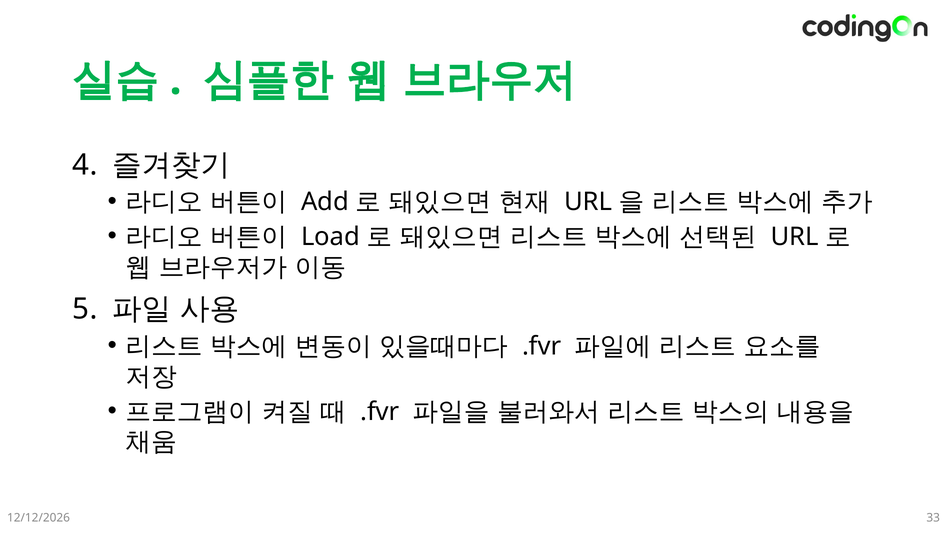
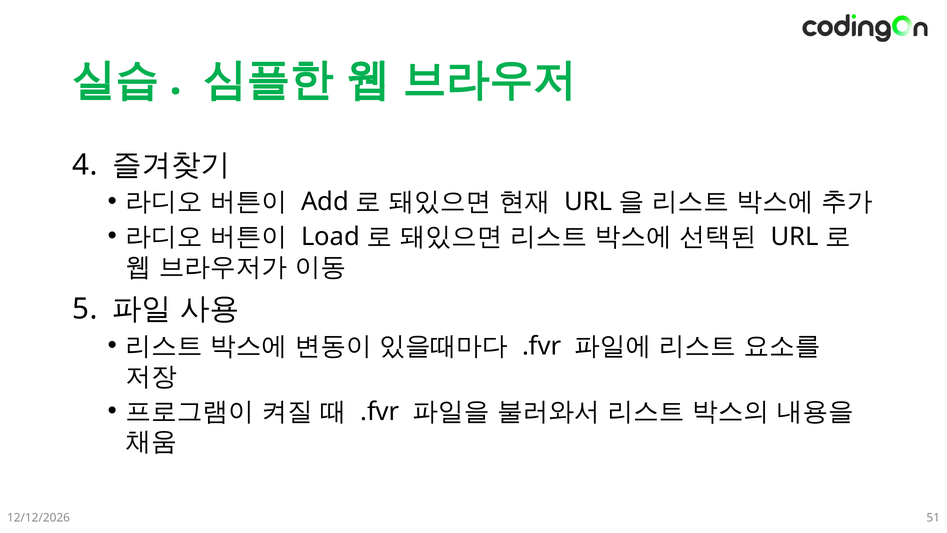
33: 33 -> 51
